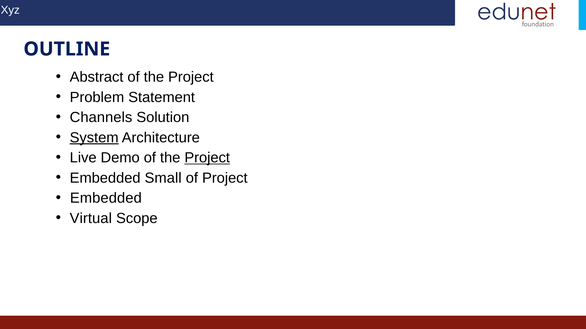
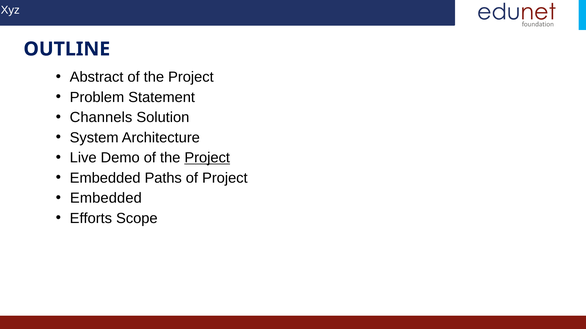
System underline: present -> none
Small: Small -> Paths
Virtual: Virtual -> Efforts
